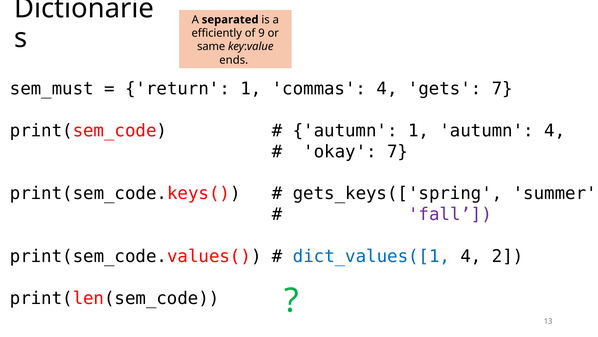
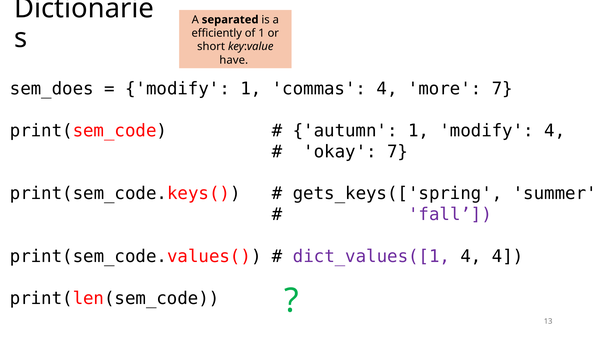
of 9: 9 -> 1
same: same -> short
ends: ends -> have
sem_must: sem_must -> sem_does
return at (178, 88): return -> modify
gets: gets -> more
1 autumn: autumn -> modify
dict_values([1 colour: blue -> purple
4 2: 2 -> 4
